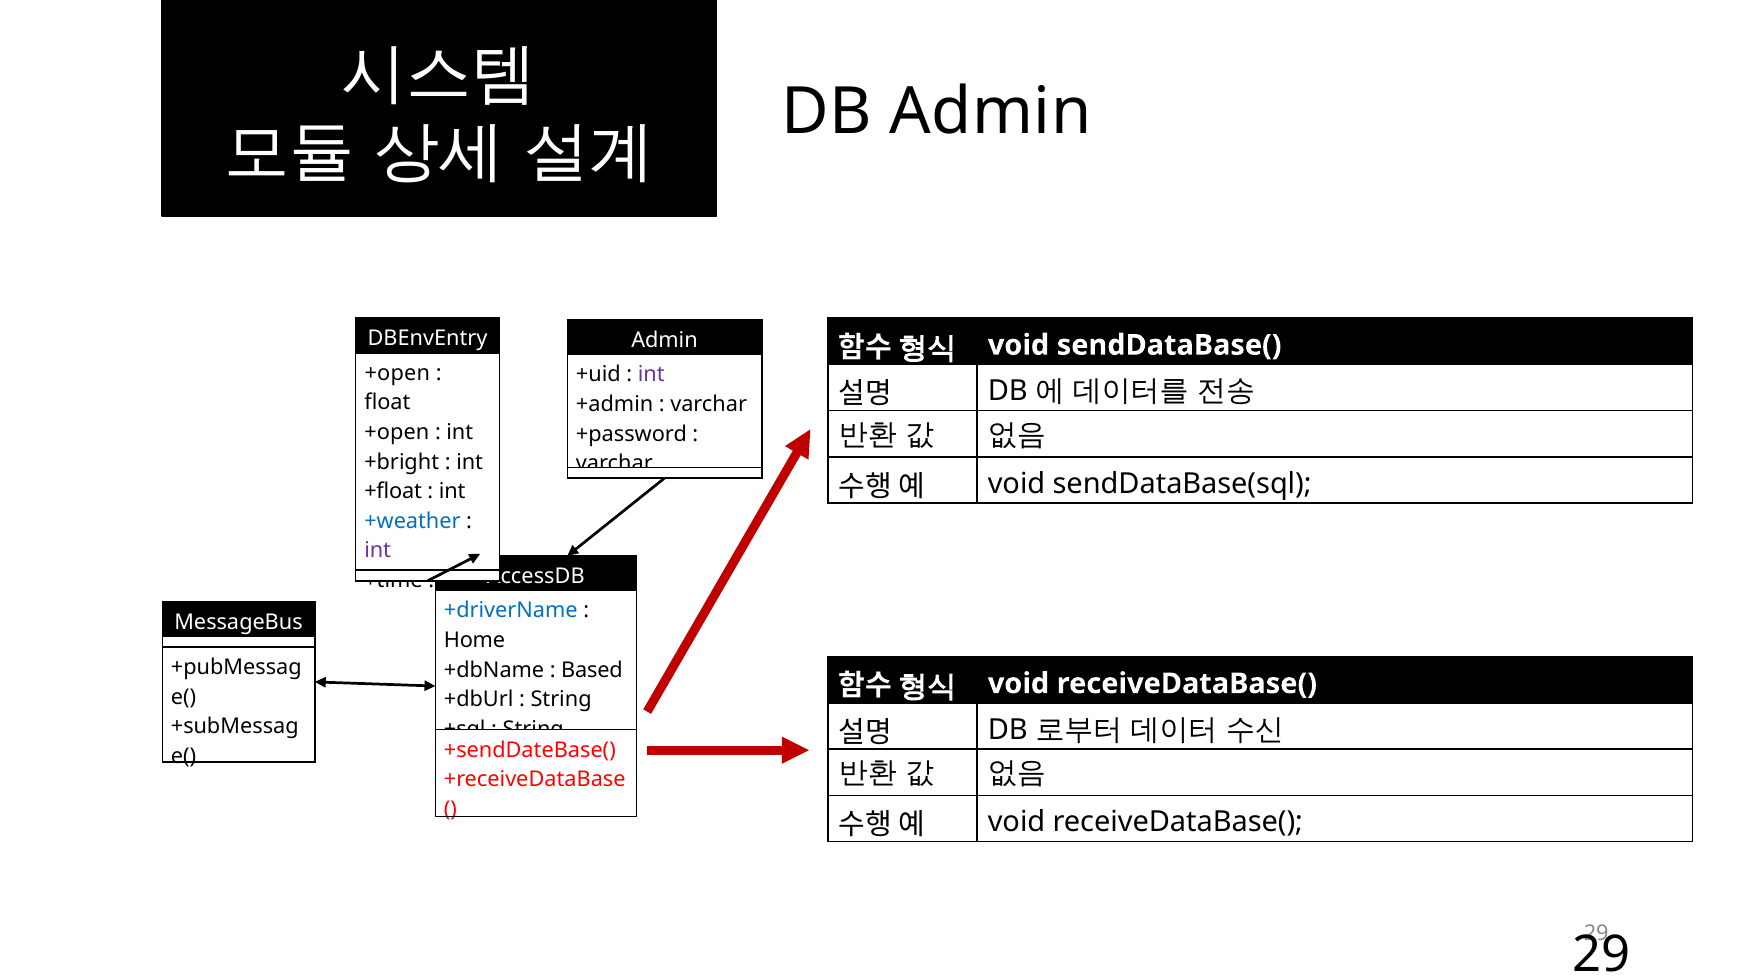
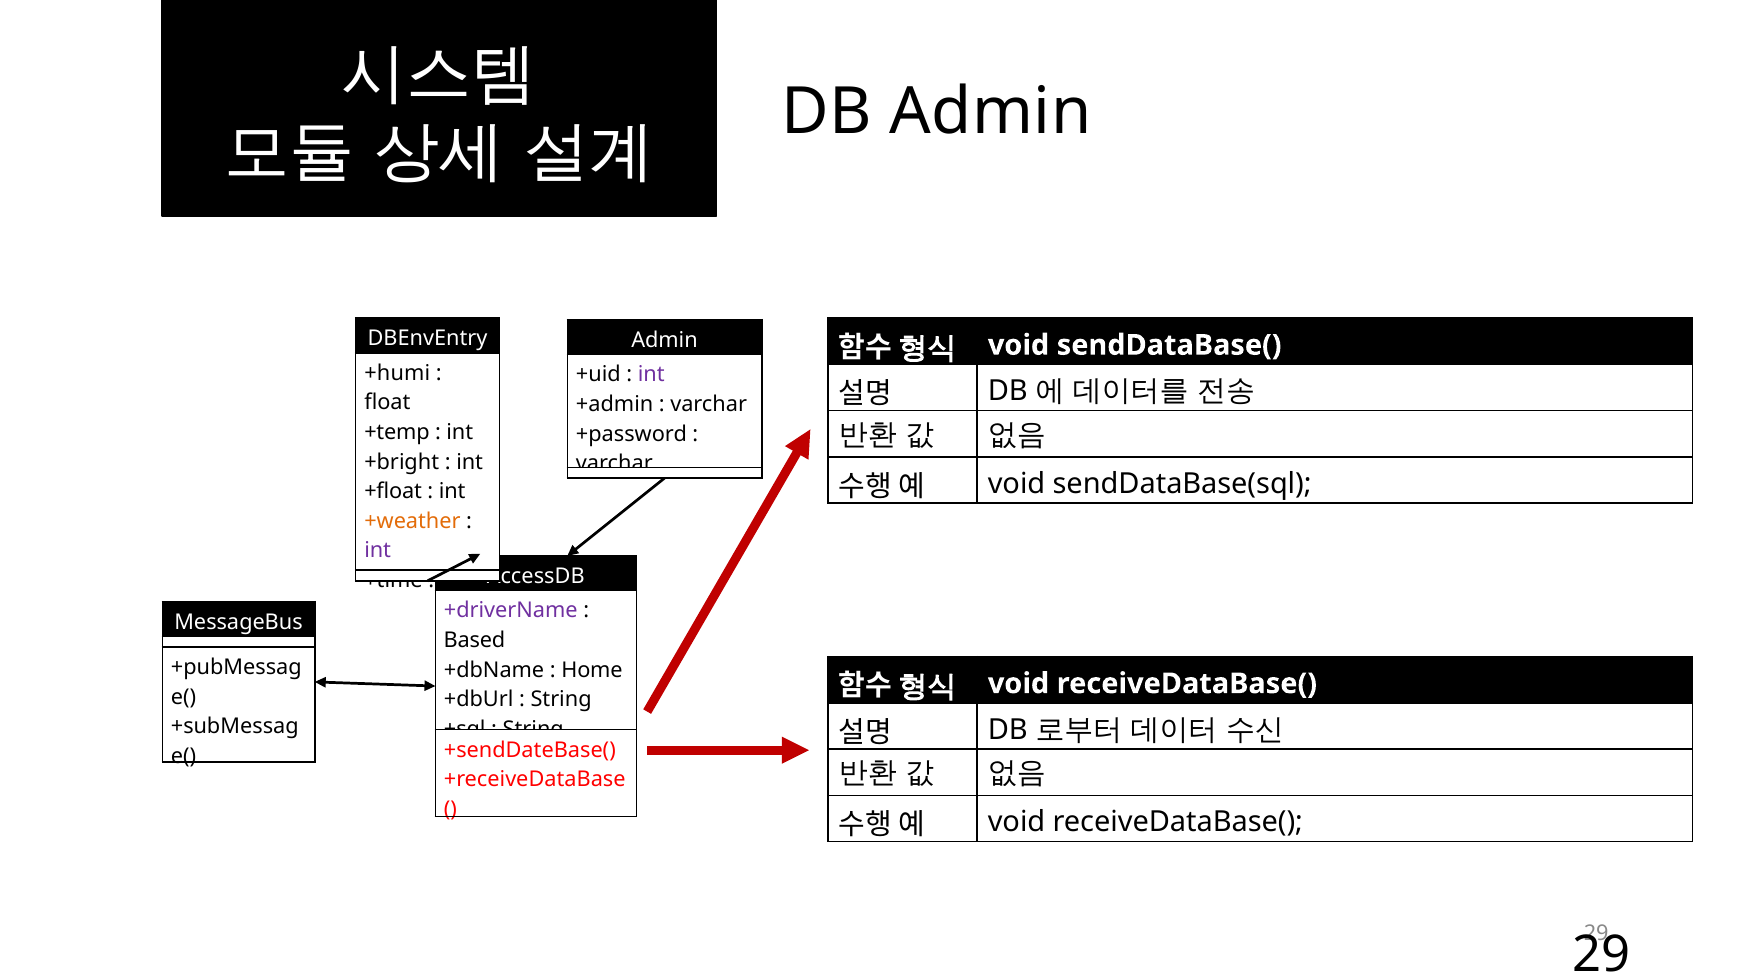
+open at (397, 373): +open -> +humi
+open at (397, 433): +open -> +temp
+weather colour: blue -> orange
+driverName colour: blue -> purple
Home: Home -> Based
Based: Based -> Home
